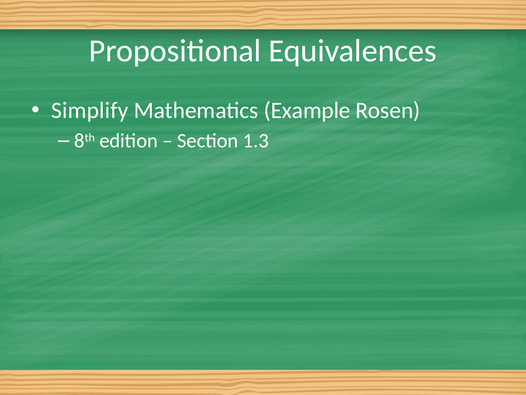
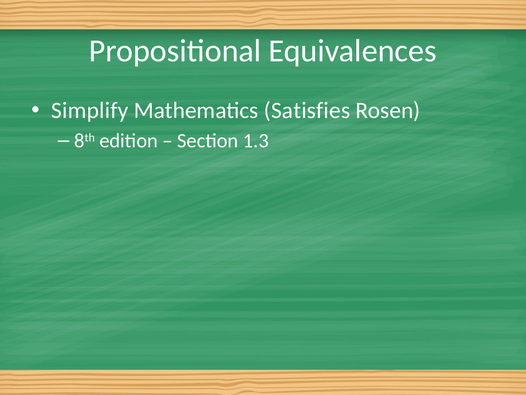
Example: Example -> Satisfies
